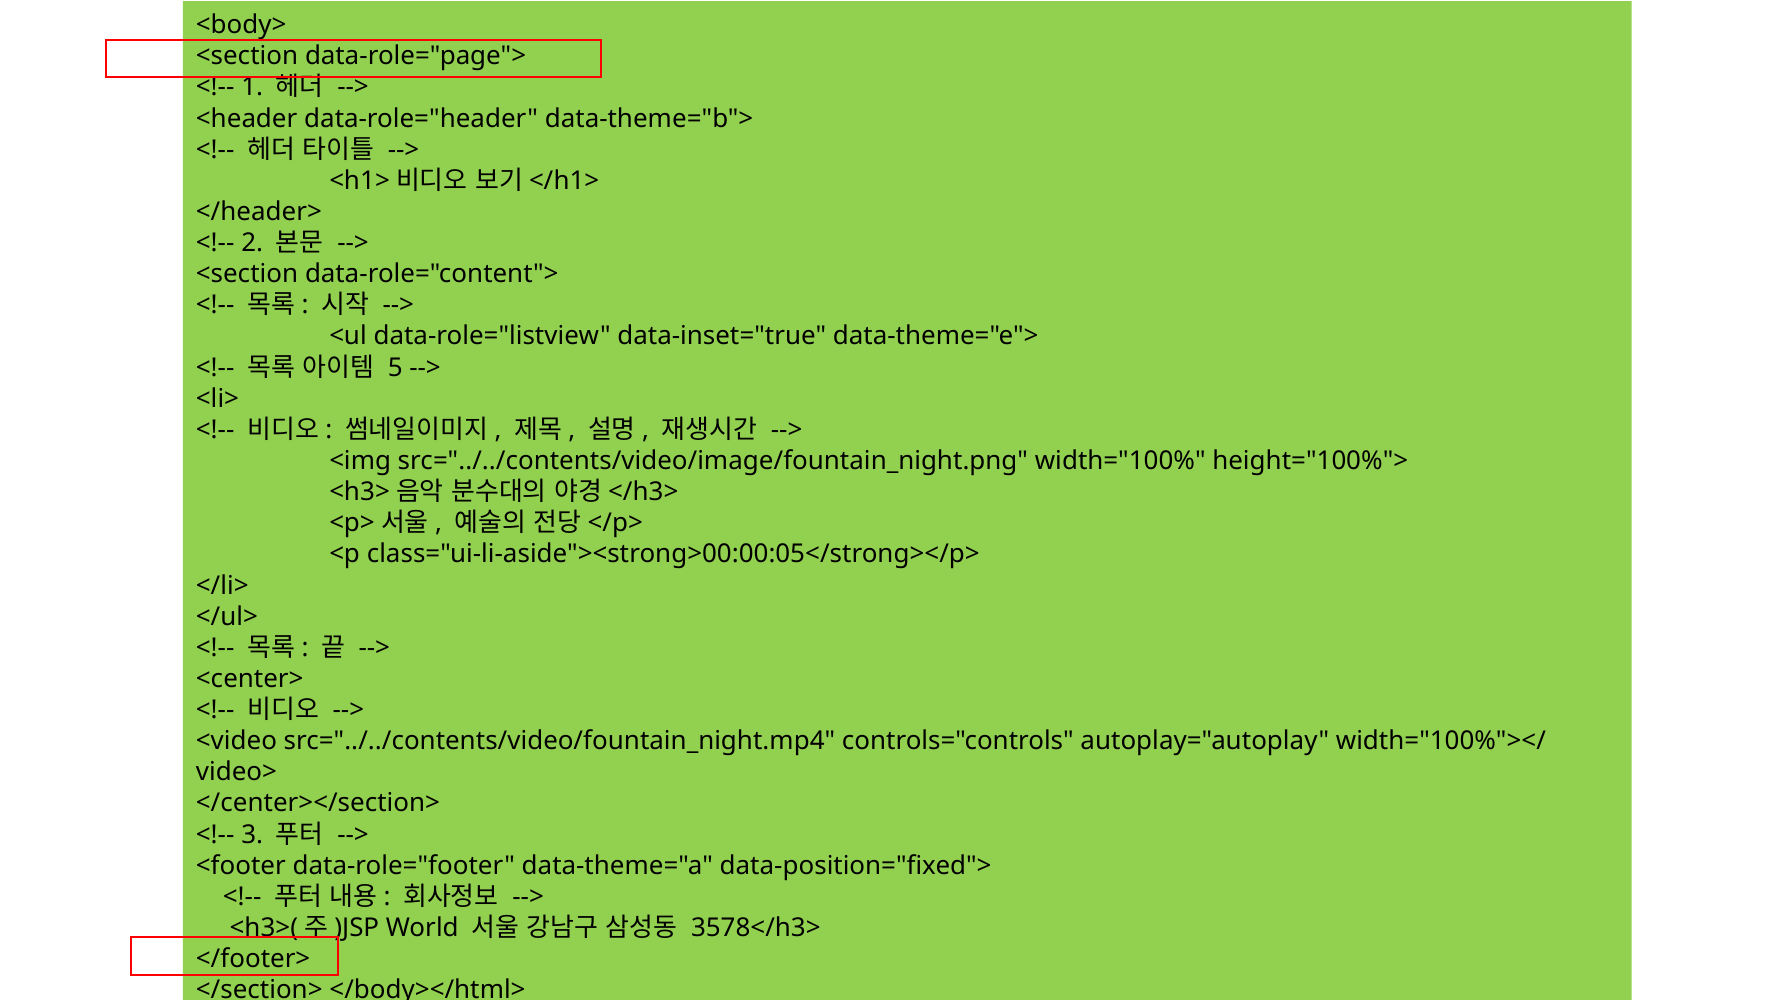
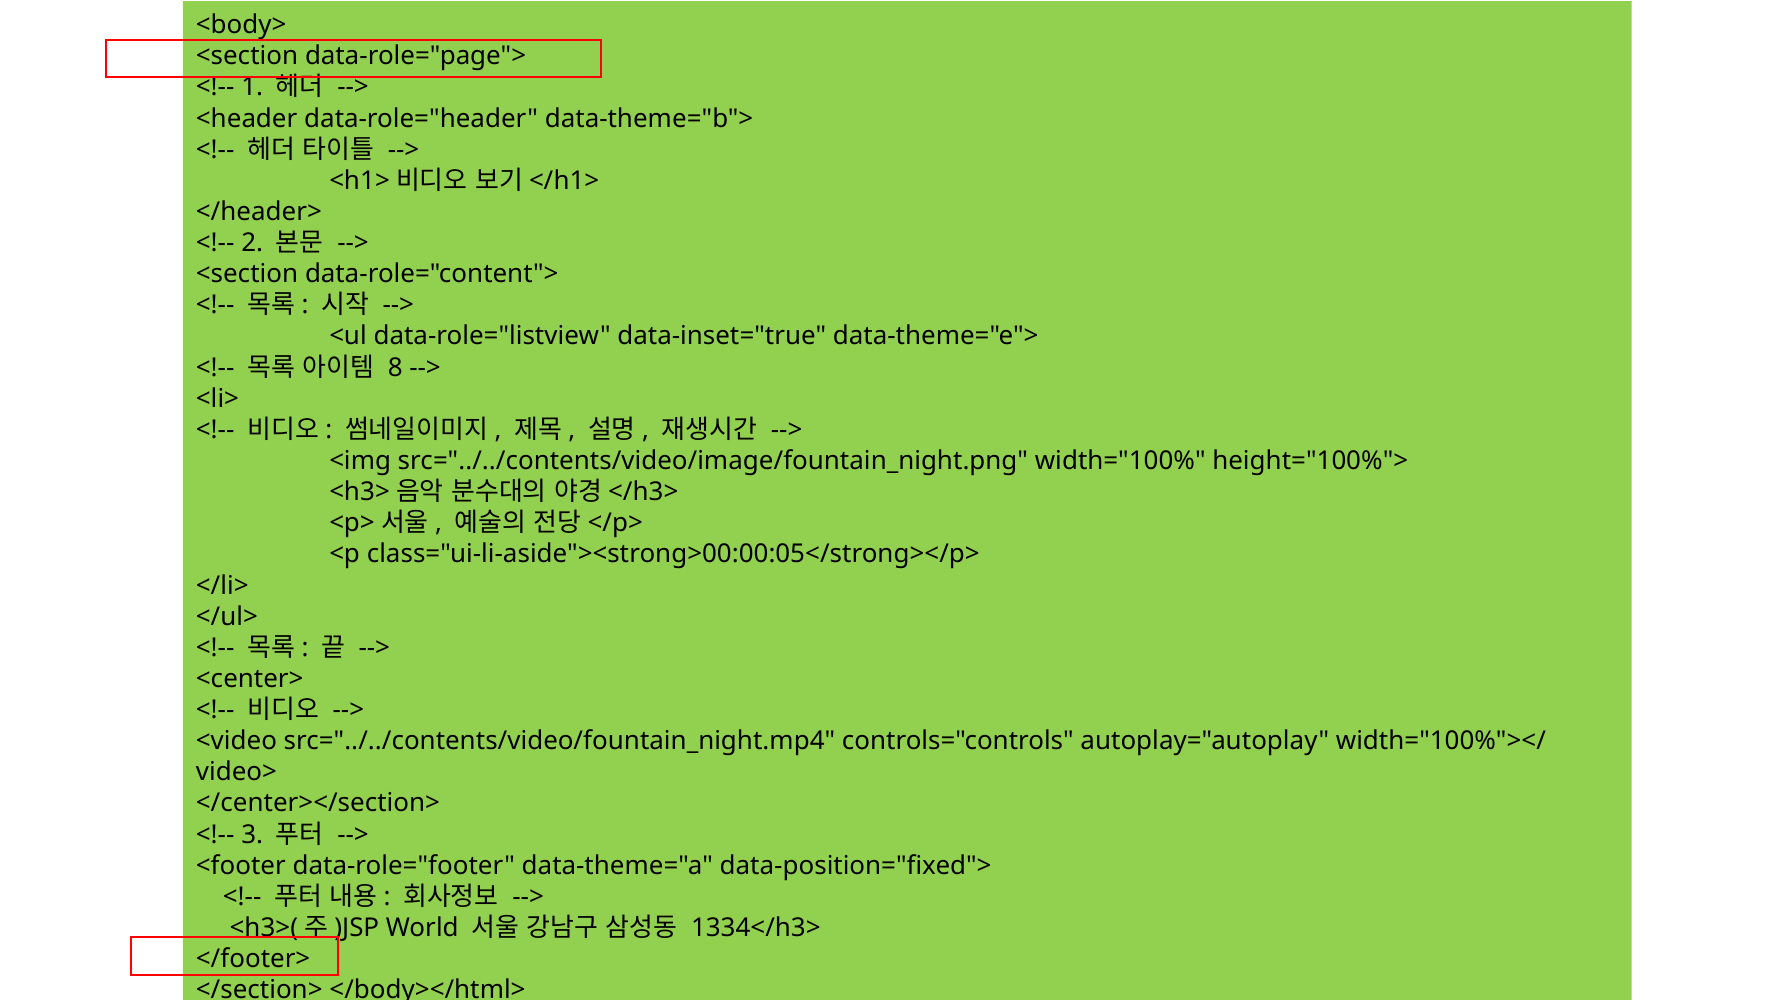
5: 5 -> 8
3578</h3>: 3578</h3> -> 1334</h3>
